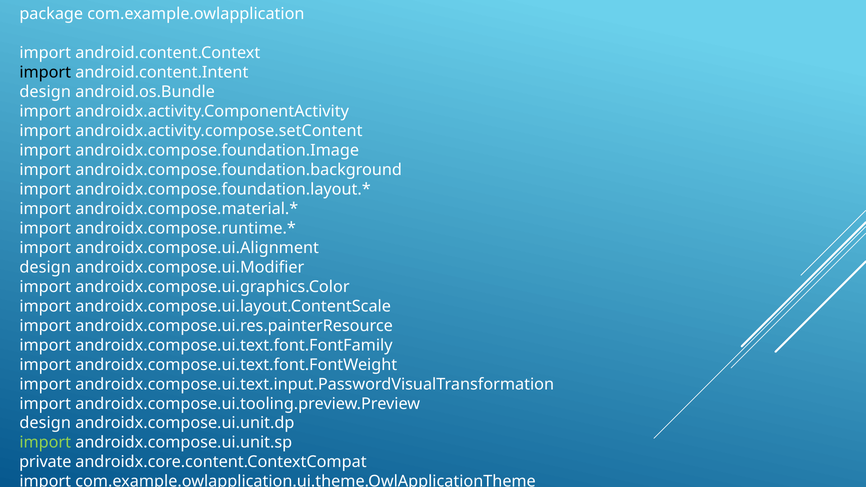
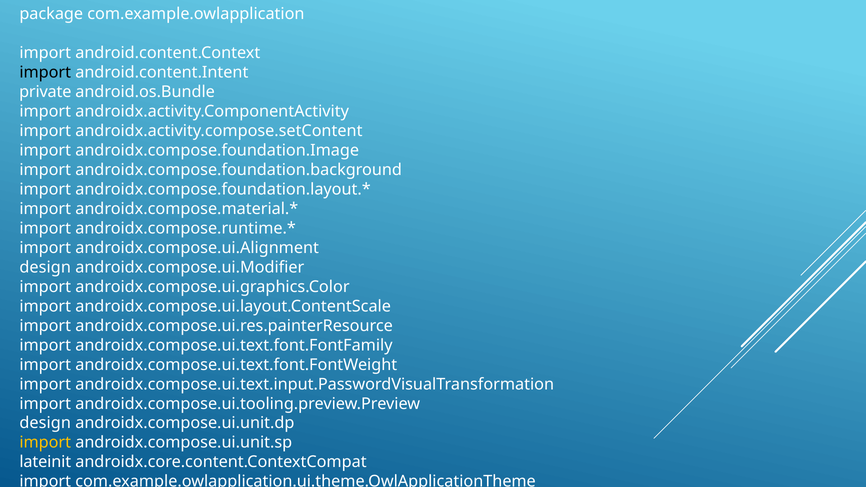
design at (45, 92): design -> private
import at (45, 443) colour: light green -> yellow
private: private -> lateinit
